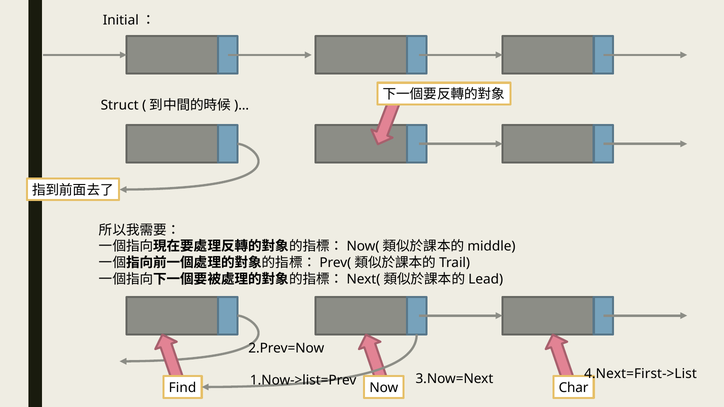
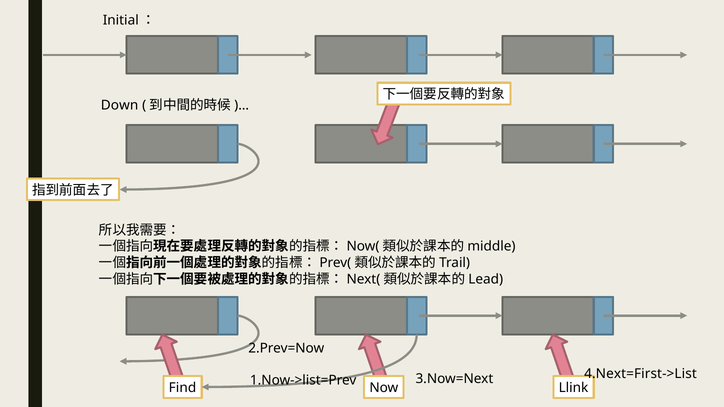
Struct: Struct -> Down
Char: Char -> Llink
